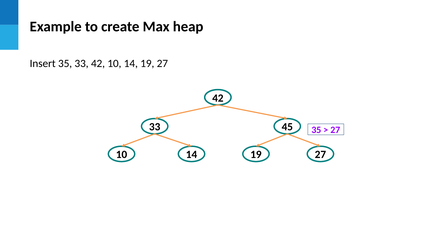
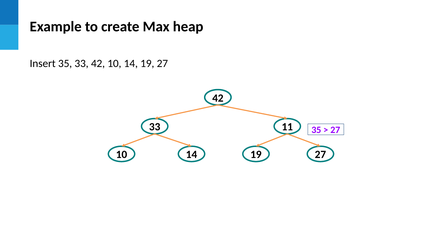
45: 45 -> 11
